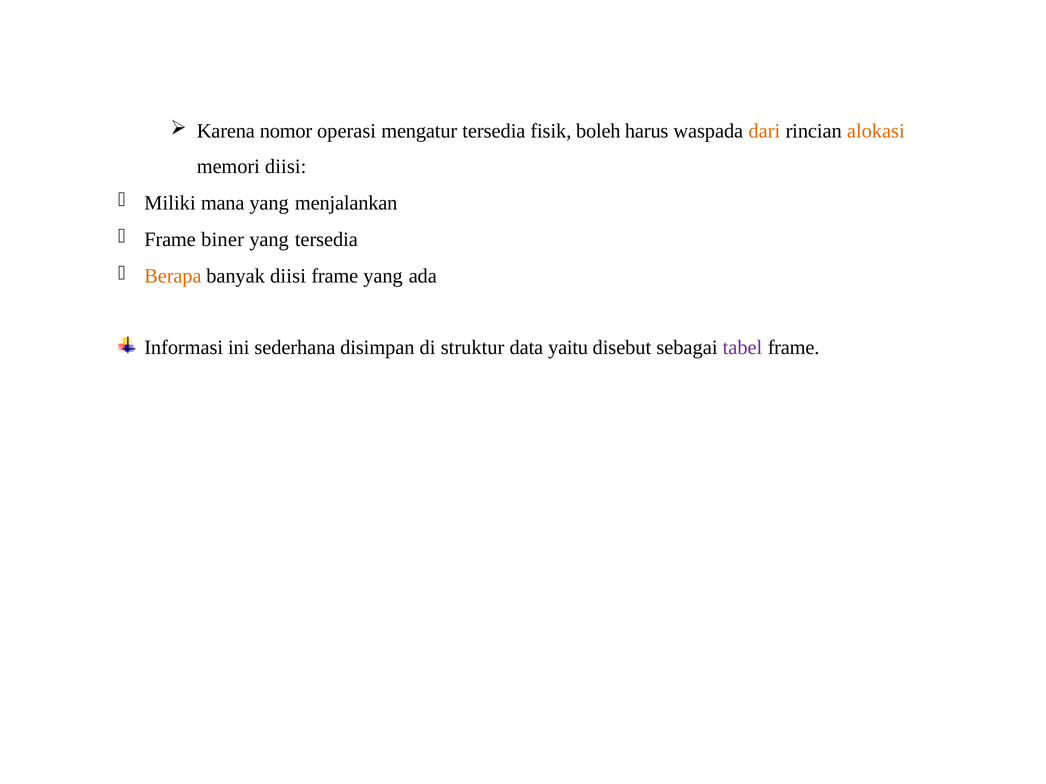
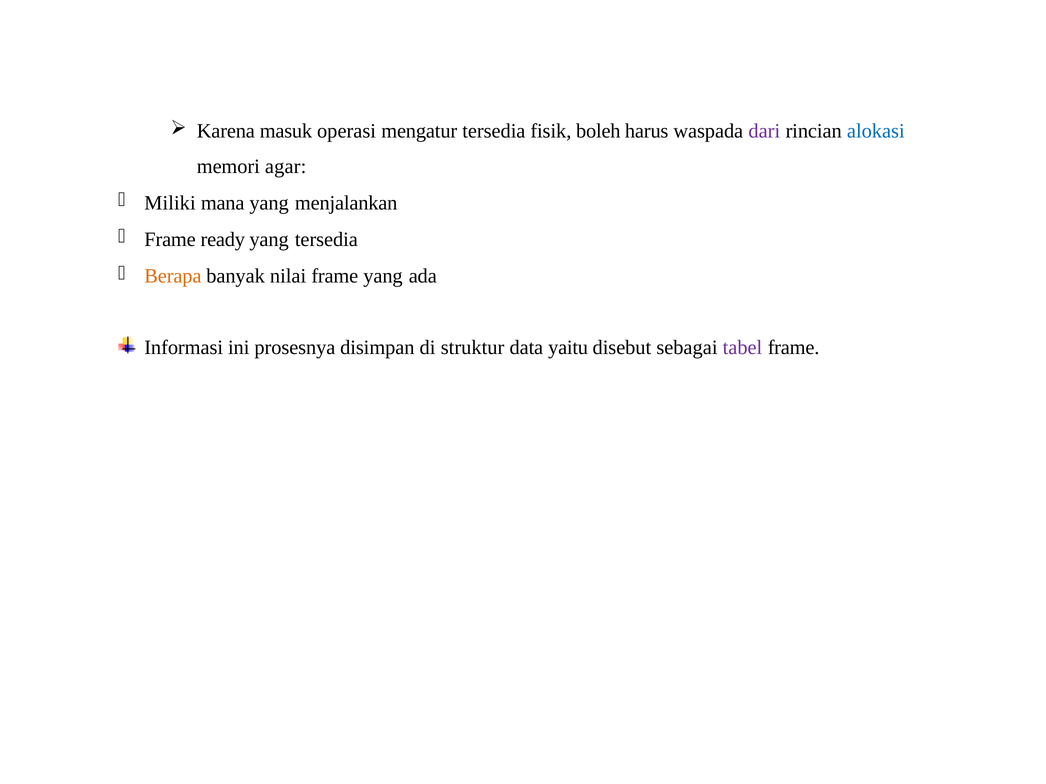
nomor: nomor -> masuk
dari colour: orange -> purple
alokasi colour: orange -> blue
memori diisi: diisi -> agar
biner: biner -> ready
banyak diisi: diisi -> nilai
sederhana: sederhana -> prosesnya
